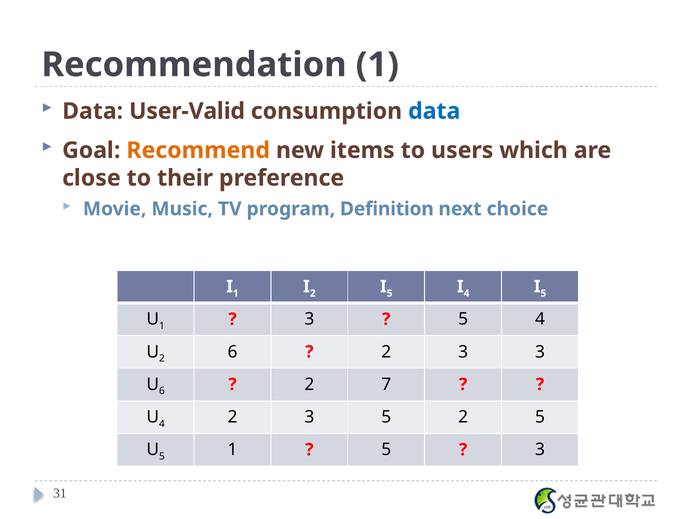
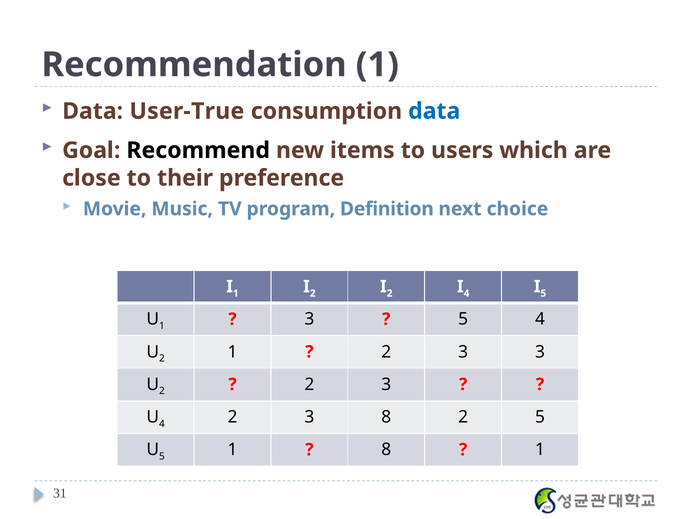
User-Valid: User-Valid -> User-True
Recommend colour: orange -> black
5 at (390, 293): 5 -> 2
2 6: 6 -> 1
6 at (162, 391): 6 -> 2
7 at (386, 384): 7 -> 3
3 5: 5 -> 8
5 at (386, 450): 5 -> 8
3 at (540, 450): 3 -> 1
